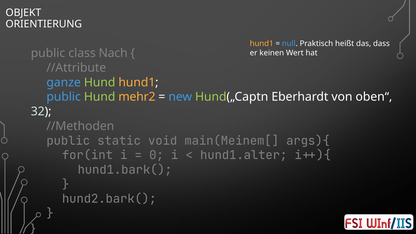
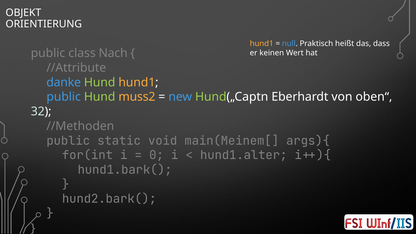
ganze: ganze -> danke
mehr2: mehr2 -> muss2
